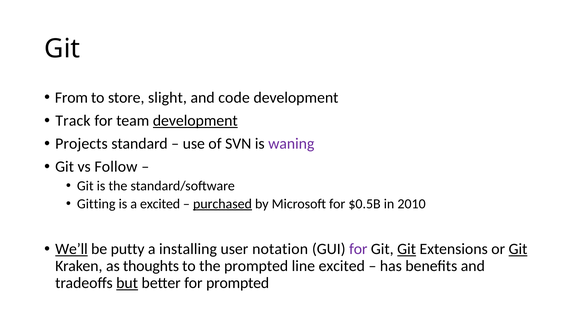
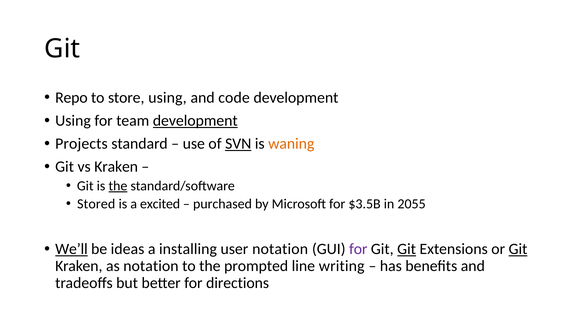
From: From -> Repo
store slight: slight -> using
Track at (73, 121): Track -> Using
SVN underline: none -> present
waning colour: purple -> orange
vs Follow: Follow -> Kraken
the at (118, 186) underline: none -> present
Gitting: Gitting -> Stored
purchased underline: present -> none
$0.5B: $0.5B -> $3.5B
2010: 2010 -> 2055
putty: putty -> ideas
as thoughts: thoughts -> notation
line excited: excited -> writing
but underline: present -> none
for prompted: prompted -> directions
